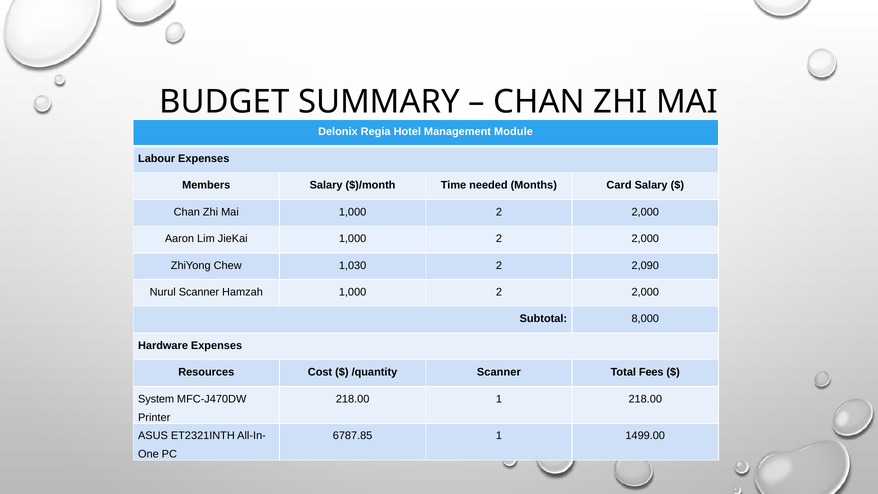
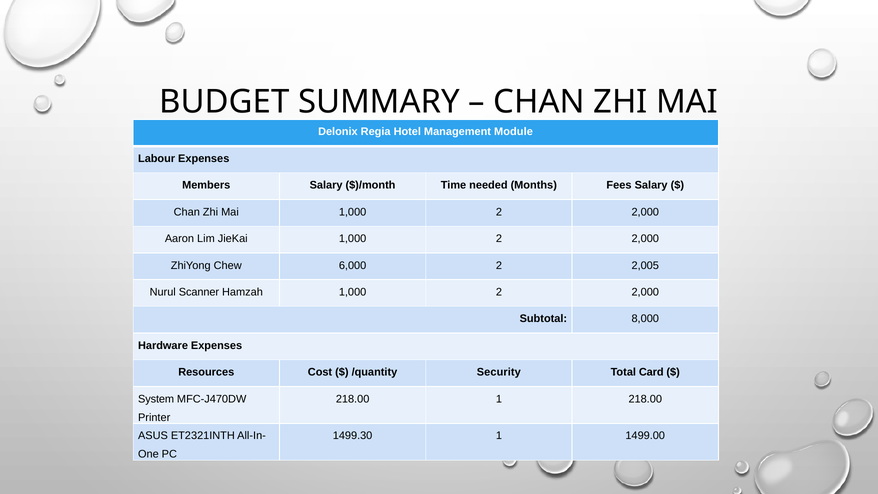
Card: Card -> Fees
1,030: 1,030 -> 6,000
2,090: 2,090 -> 2,005
/quantity Scanner: Scanner -> Security
Fees: Fees -> Card
6787.85: 6787.85 -> 1499.30
